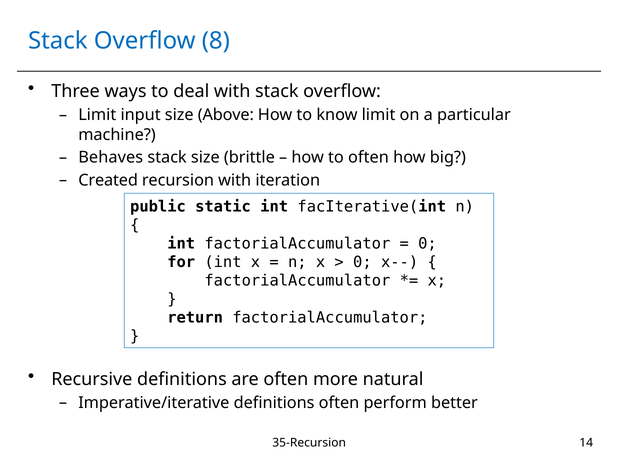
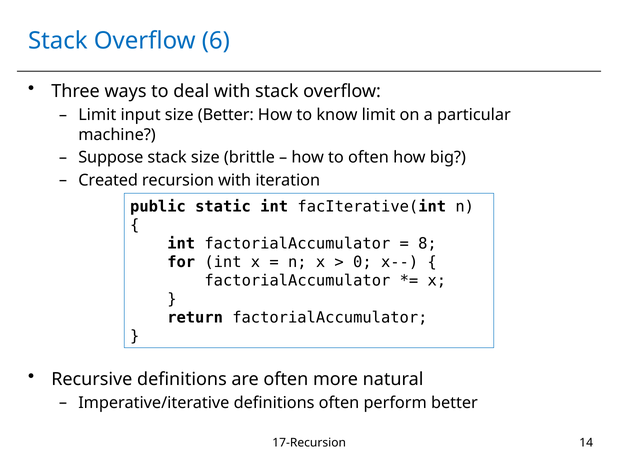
8: 8 -> 6
size Above: Above -> Better
Behaves: Behaves -> Suppose
0 at (427, 243): 0 -> 8
35-Recursion: 35-Recursion -> 17-Recursion
